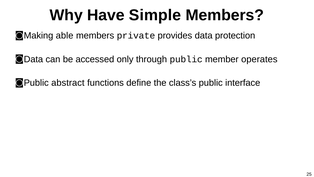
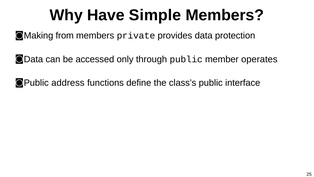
able: able -> from
abstract: abstract -> address
